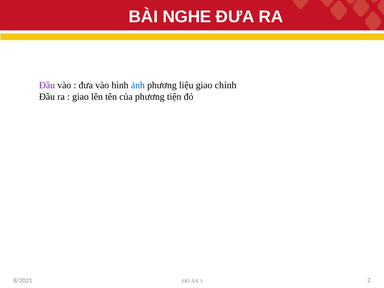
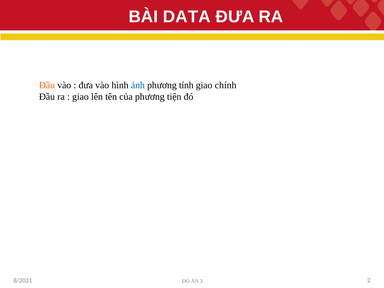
NGHE: NGHE -> DATA
Đầu at (47, 85) colour: purple -> orange
liệu: liệu -> tính
